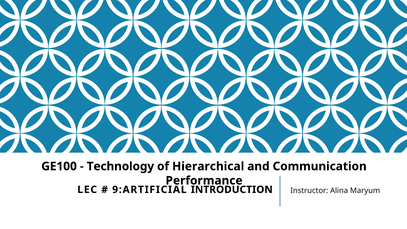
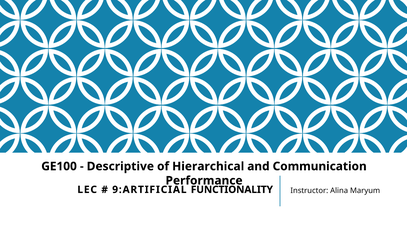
Technology: Technology -> Descriptive
INTRODUCTION: INTRODUCTION -> FUNCTIONALITY
